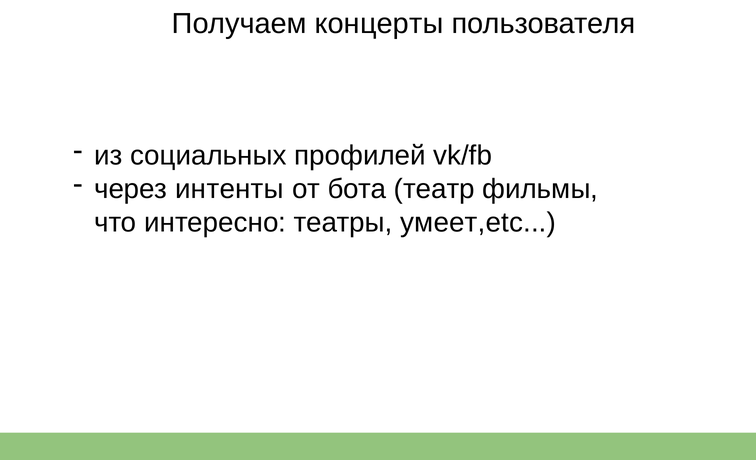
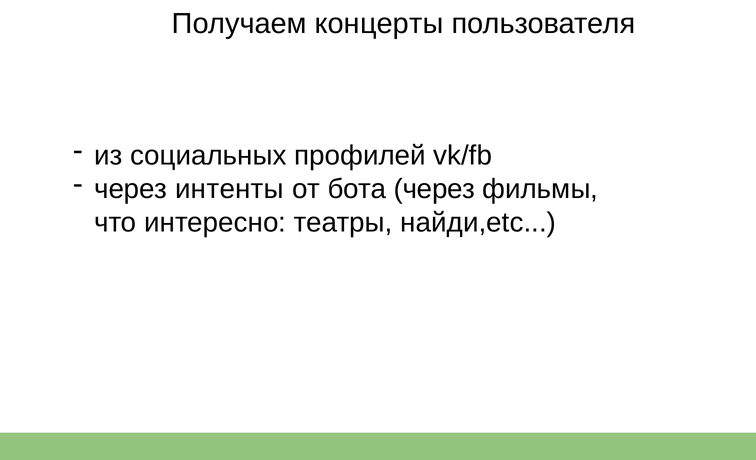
бота театр: театр -> через
умеет,etc: умеет,etc -> найди,etc
